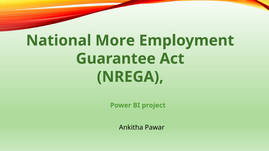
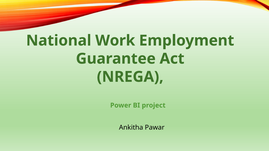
More: More -> Work
